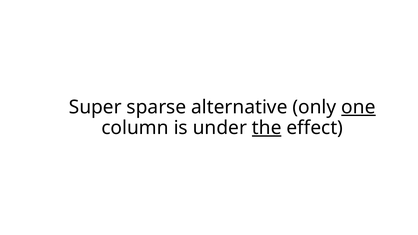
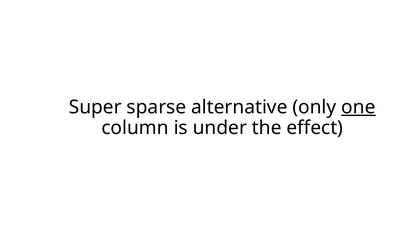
the underline: present -> none
